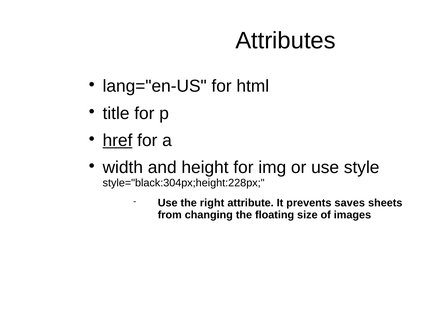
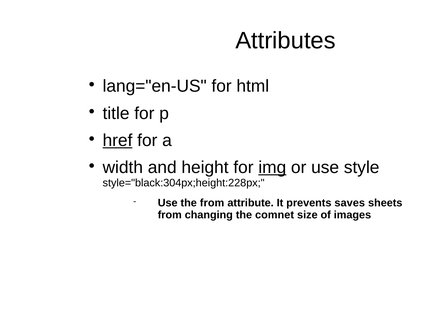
img underline: none -> present
the right: right -> from
floating: floating -> comnet
